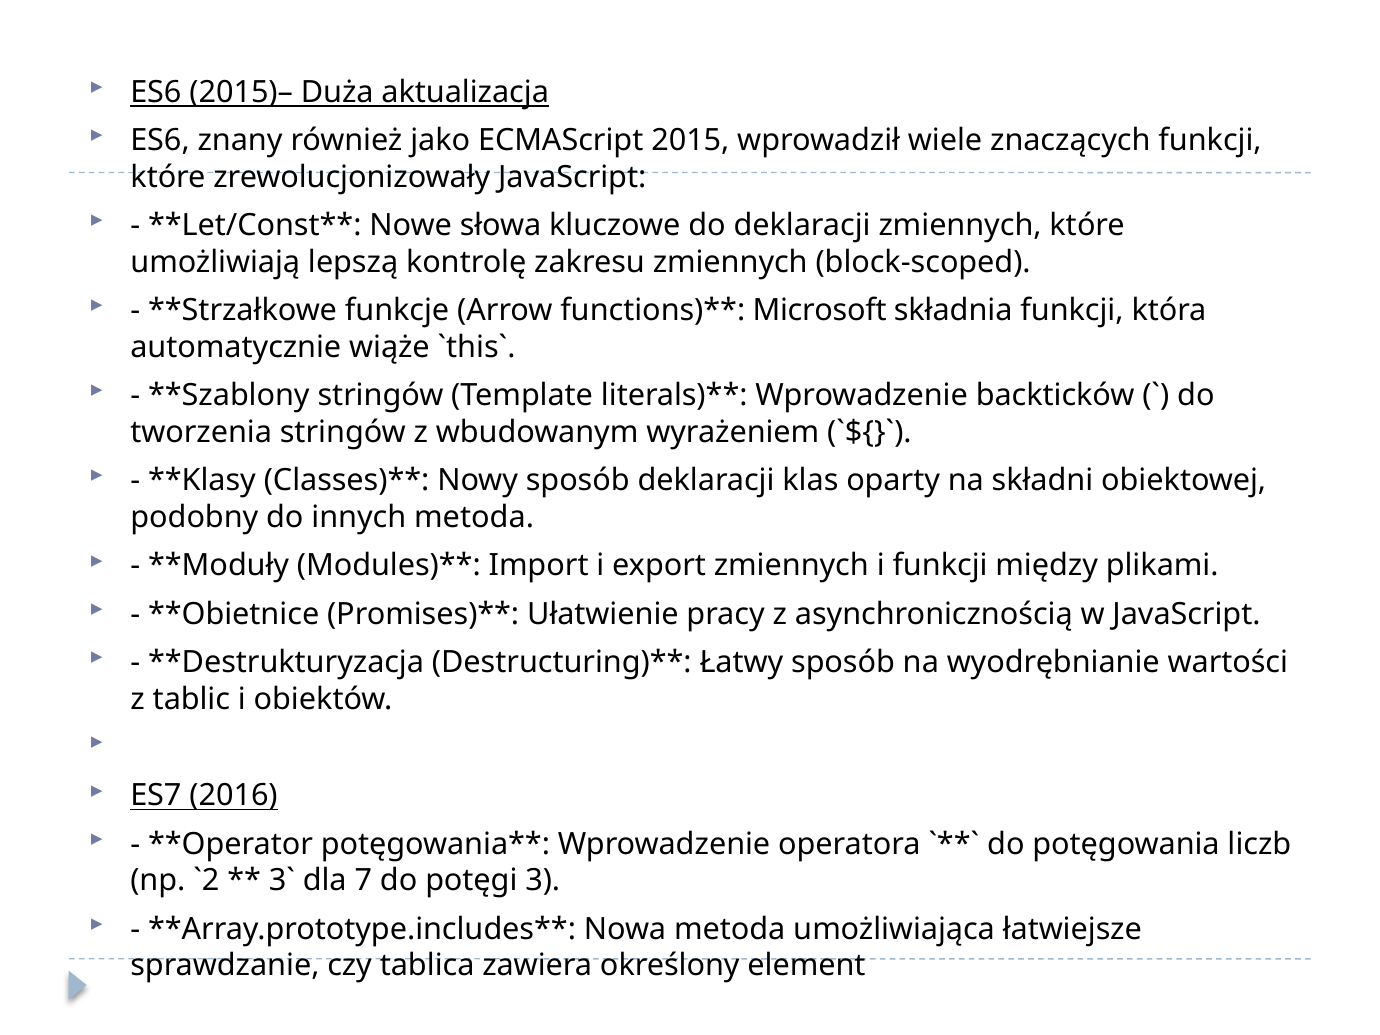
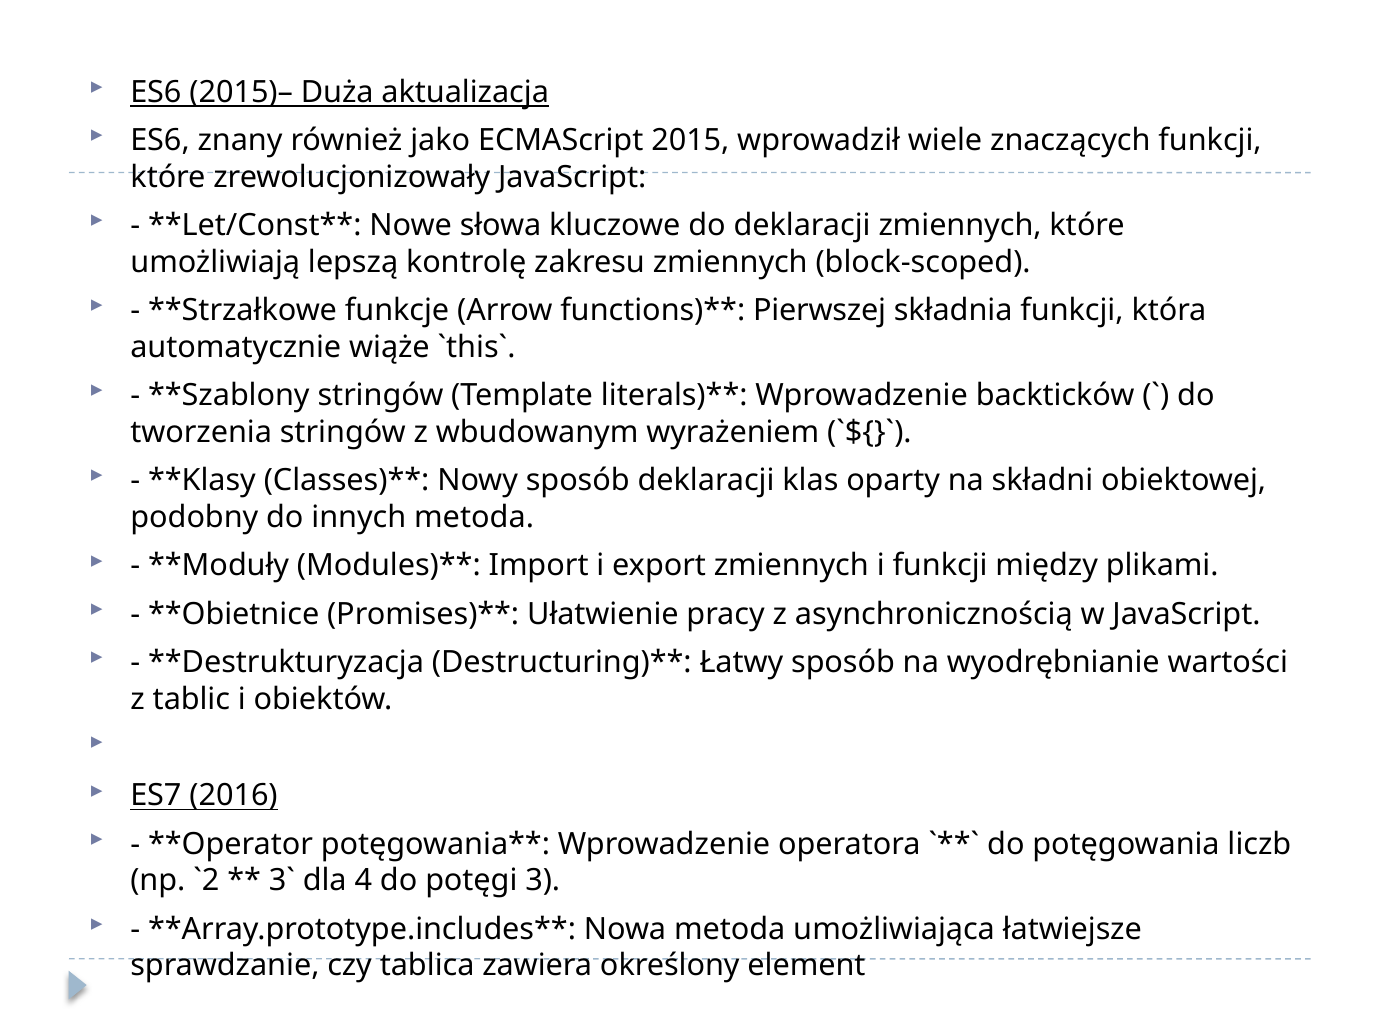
Microsoft: Microsoft -> Pierwszej
7: 7 -> 4
